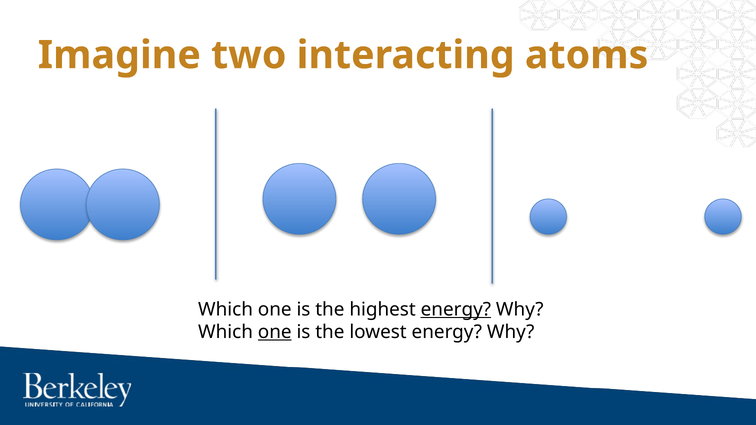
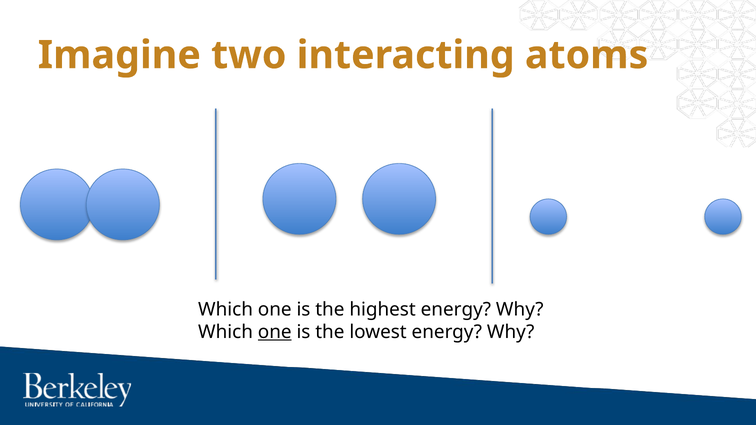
energy at (456, 310) underline: present -> none
